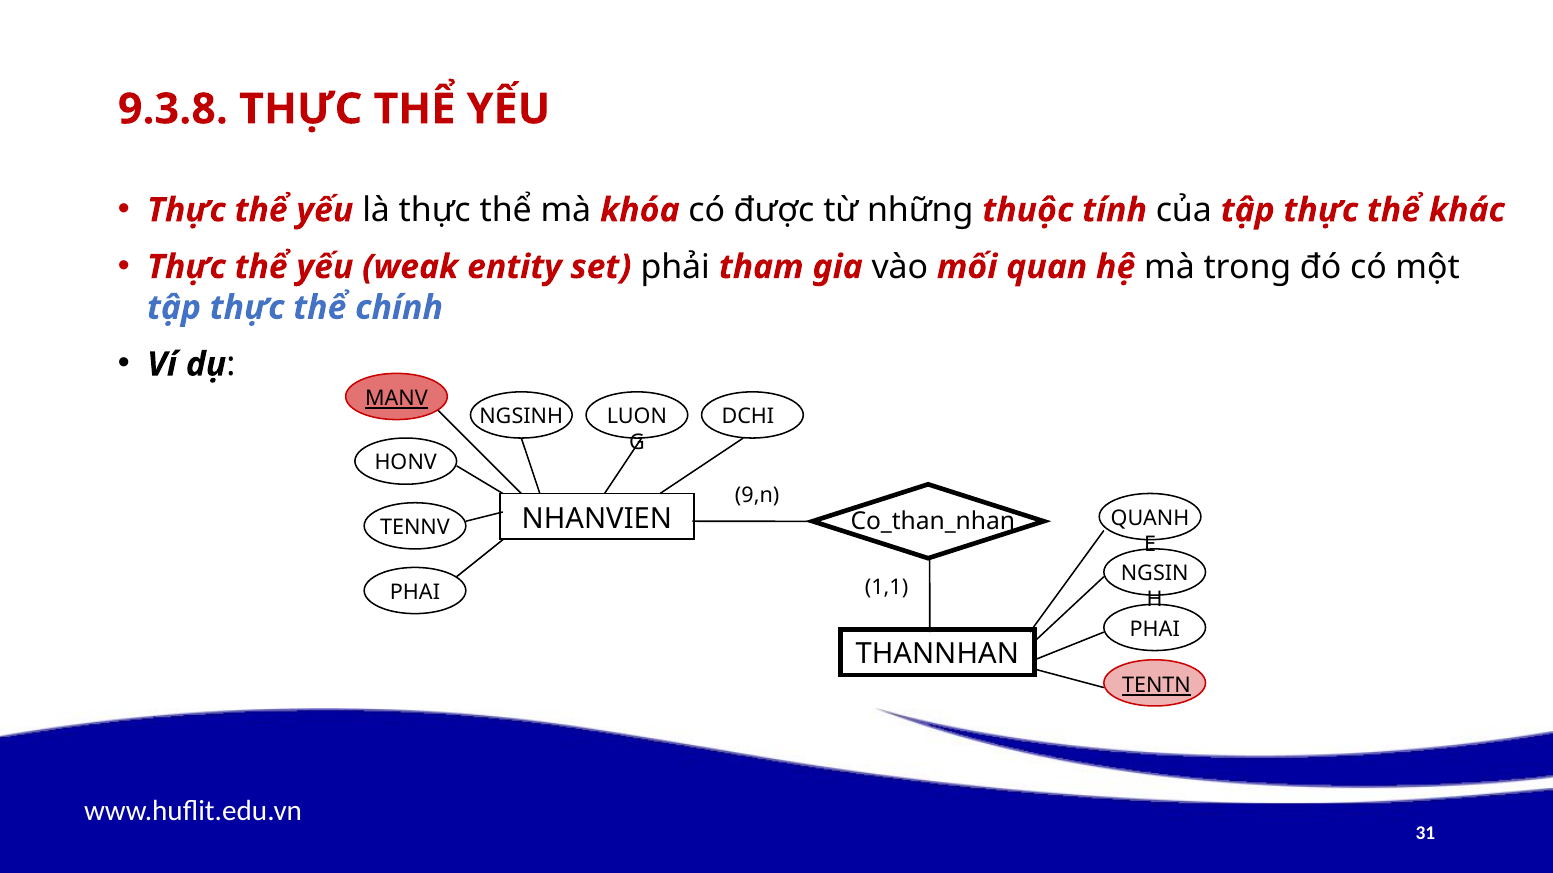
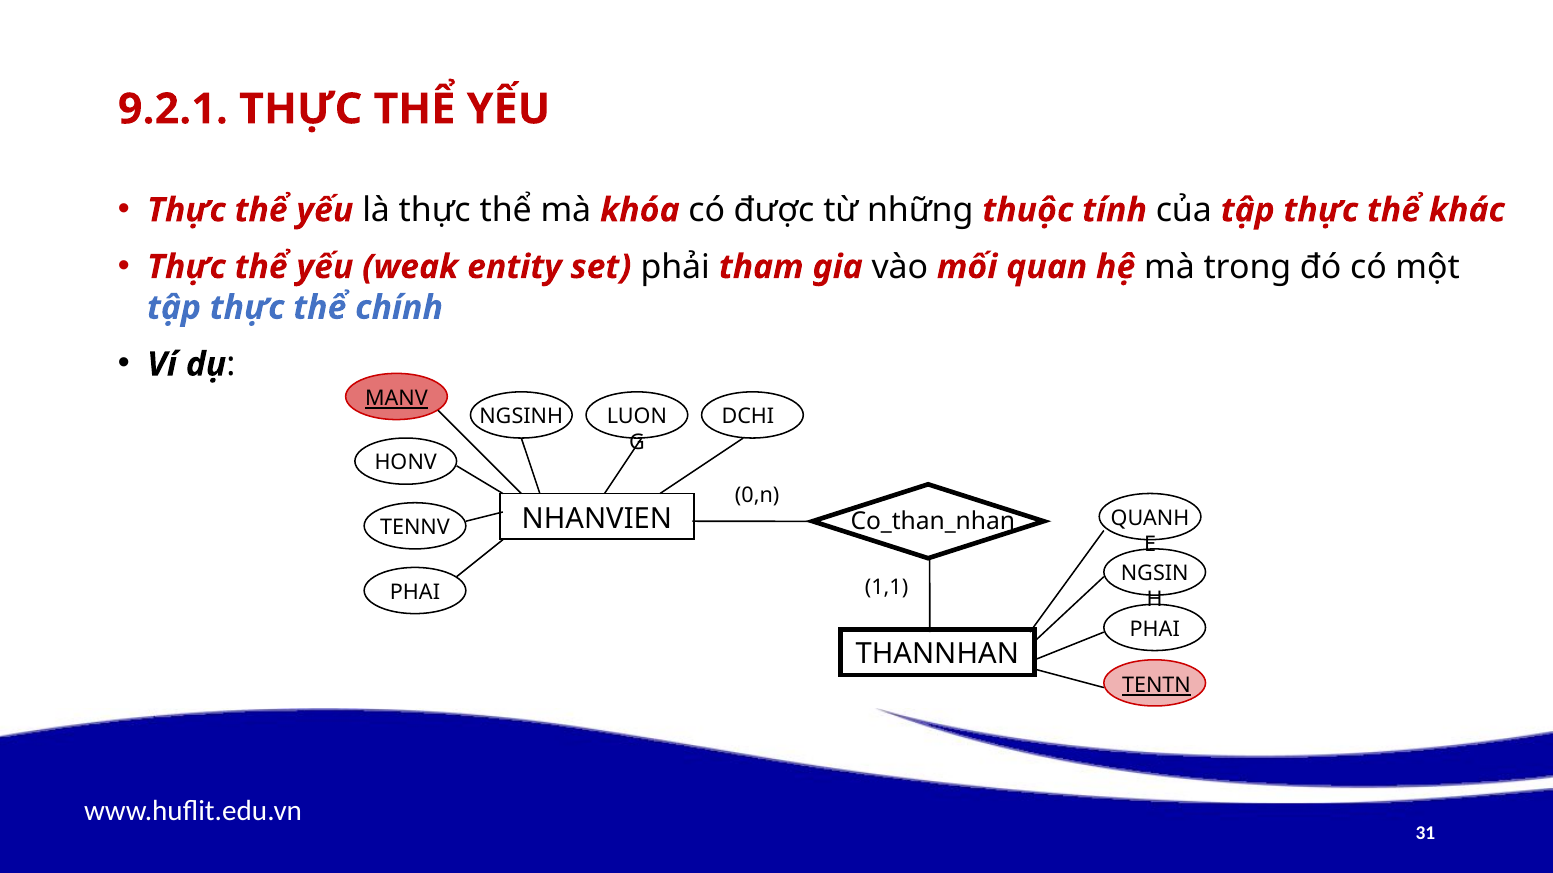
9.3.8: 9.3.8 -> 9.2.1
9,n: 9,n -> 0,n
